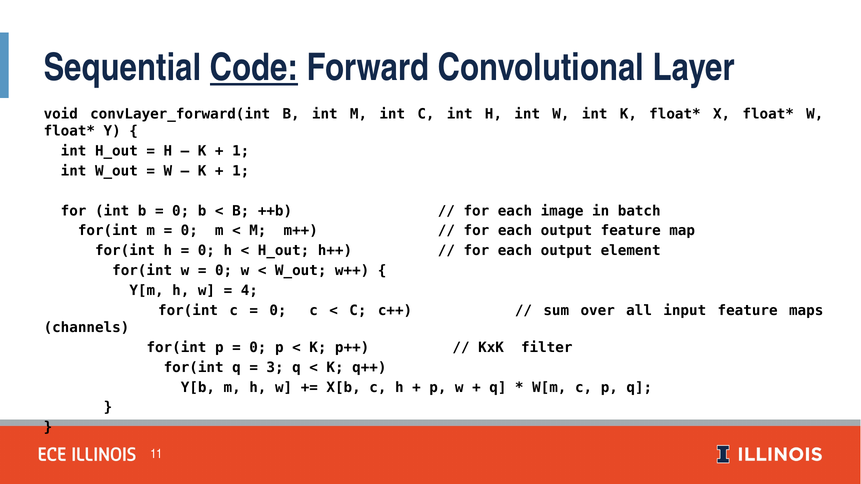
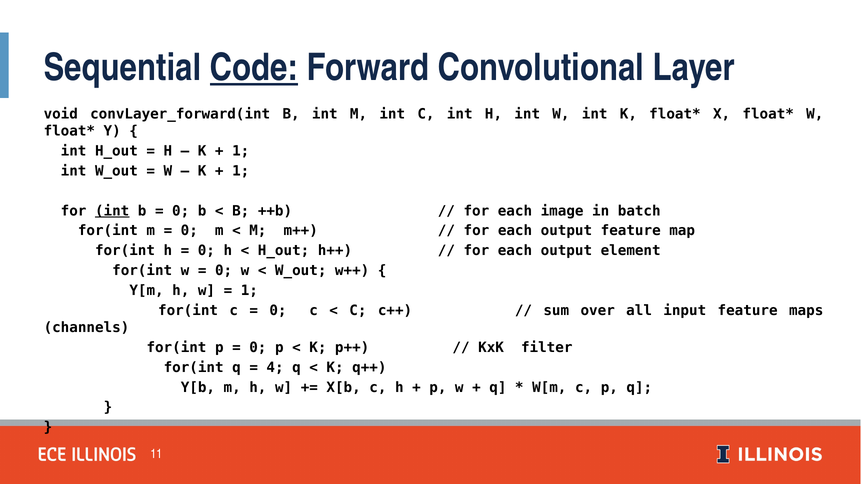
int at (112, 211) underline: none -> present
4 at (249, 291): 4 -> 1
3: 3 -> 4
